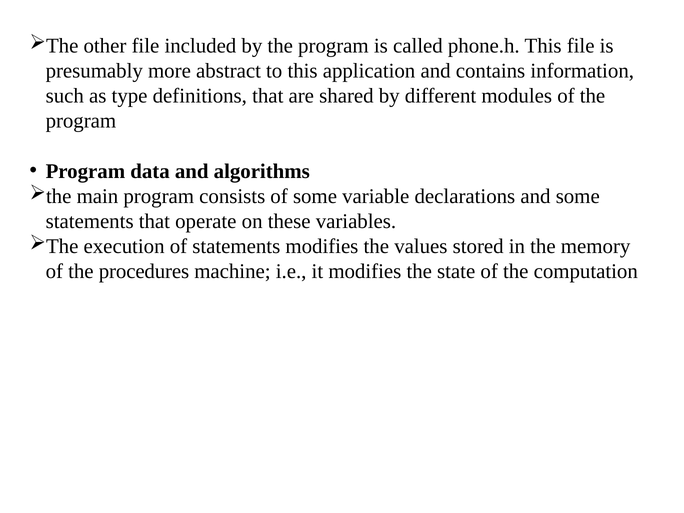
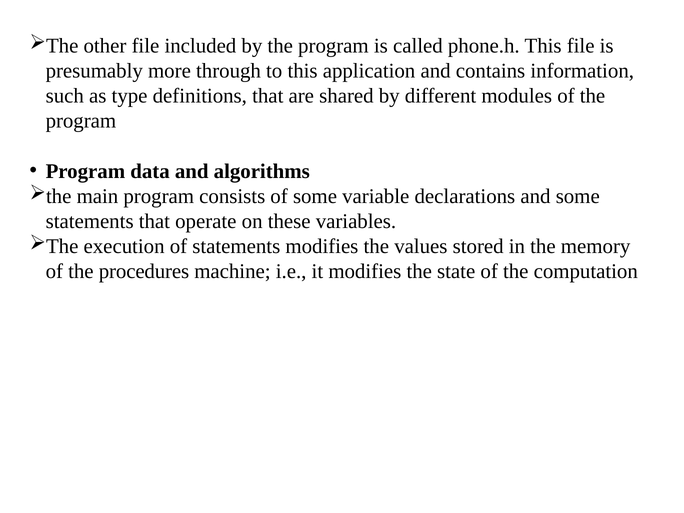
abstract: abstract -> through
